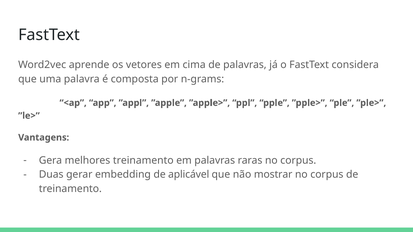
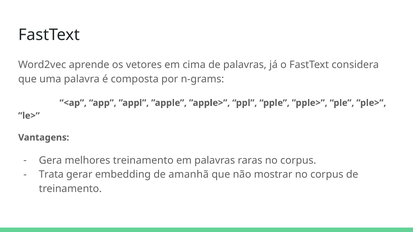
Duas: Duas -> Trata
aplicável: aplicável -> amanhã
